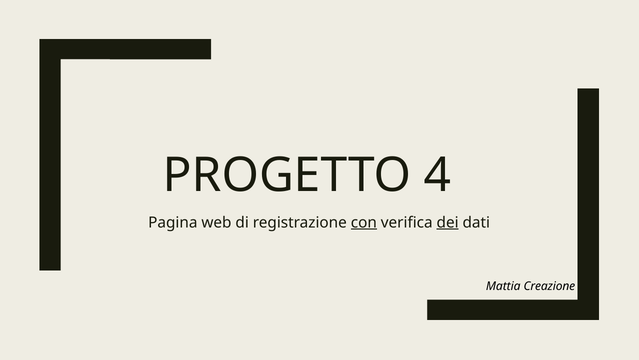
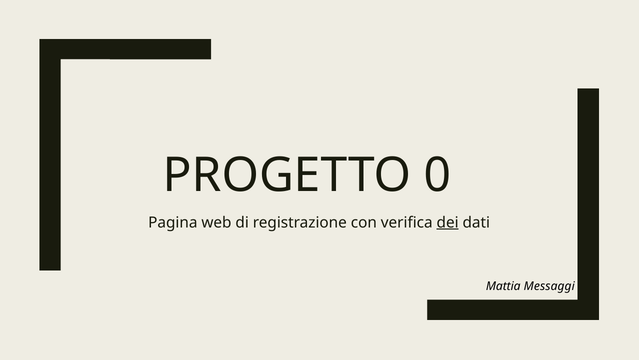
4: 4 -> 0
con underline: present -> none
Creazione: Creazione -> Messaggi
